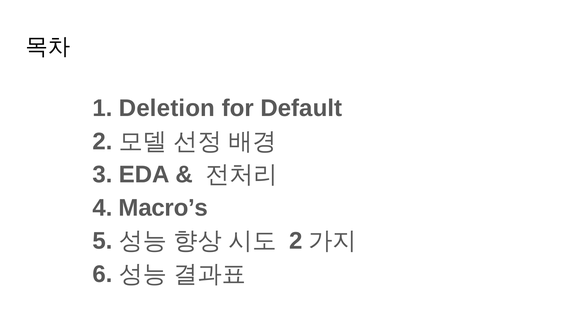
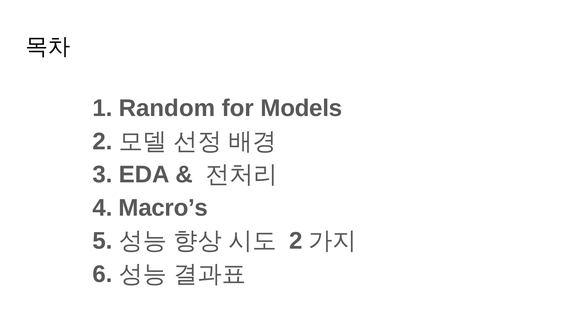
Deletion: Deletion -> Random
Default: Default -> Models
